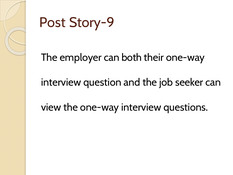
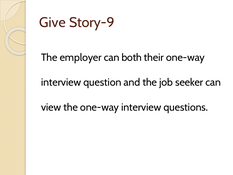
Post: Post -> Give
